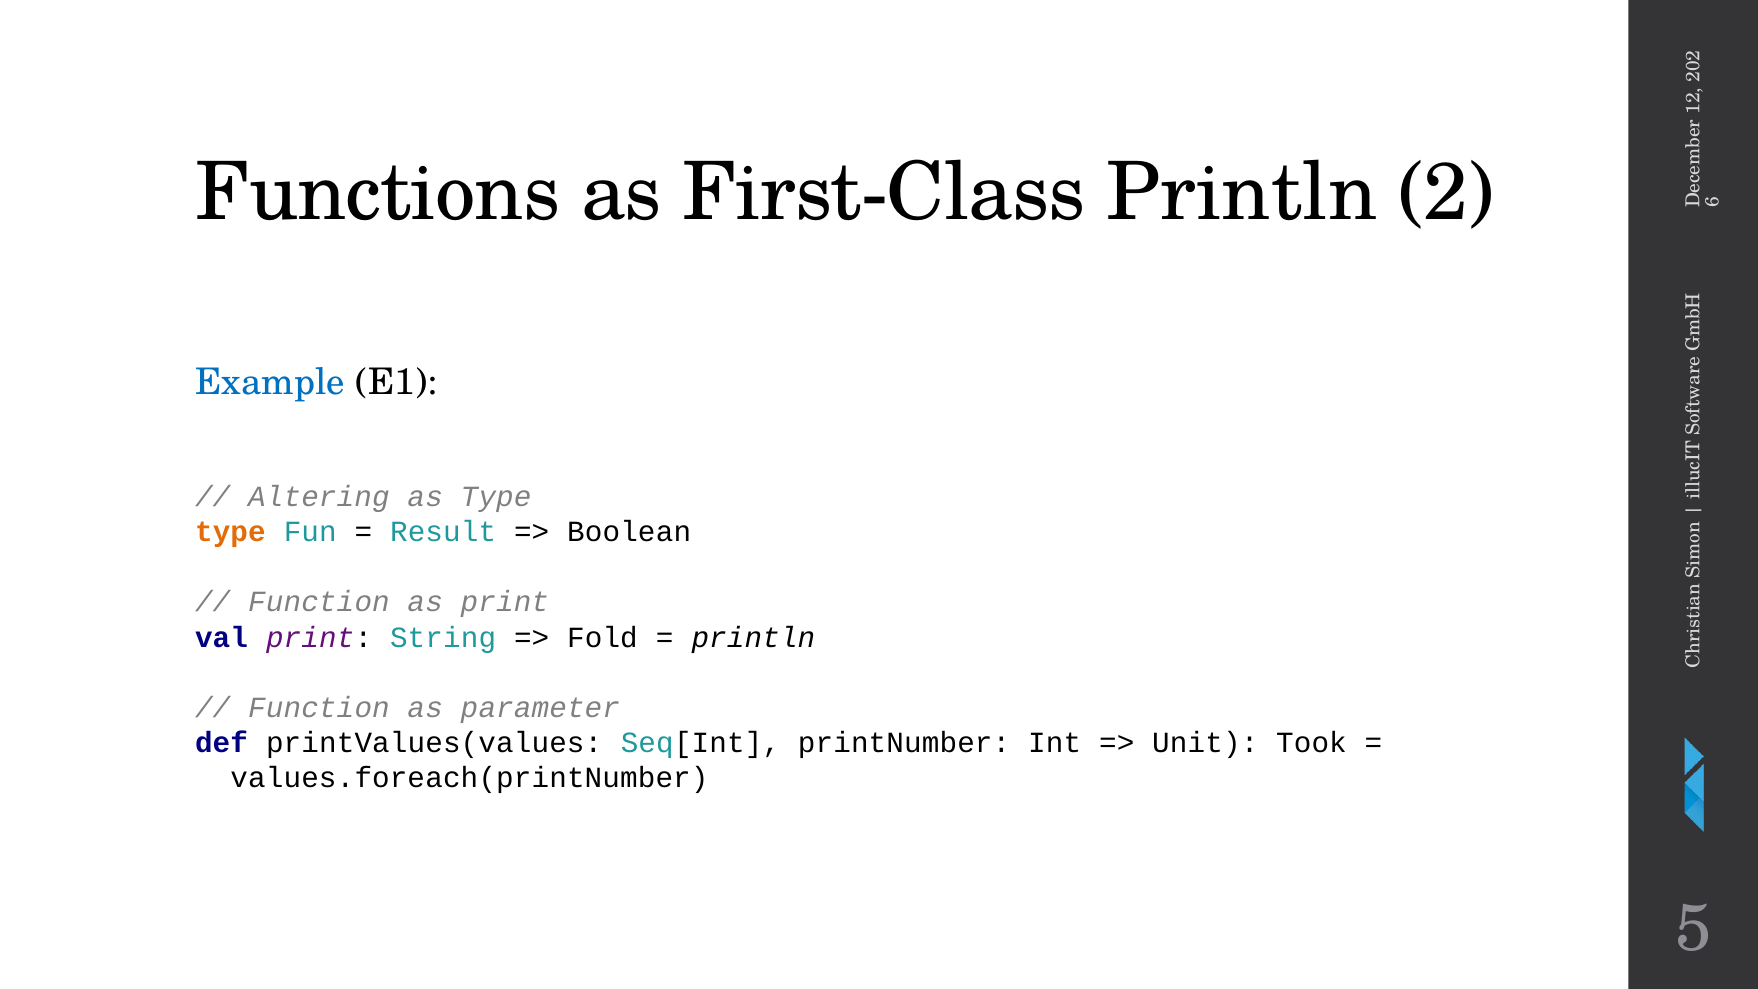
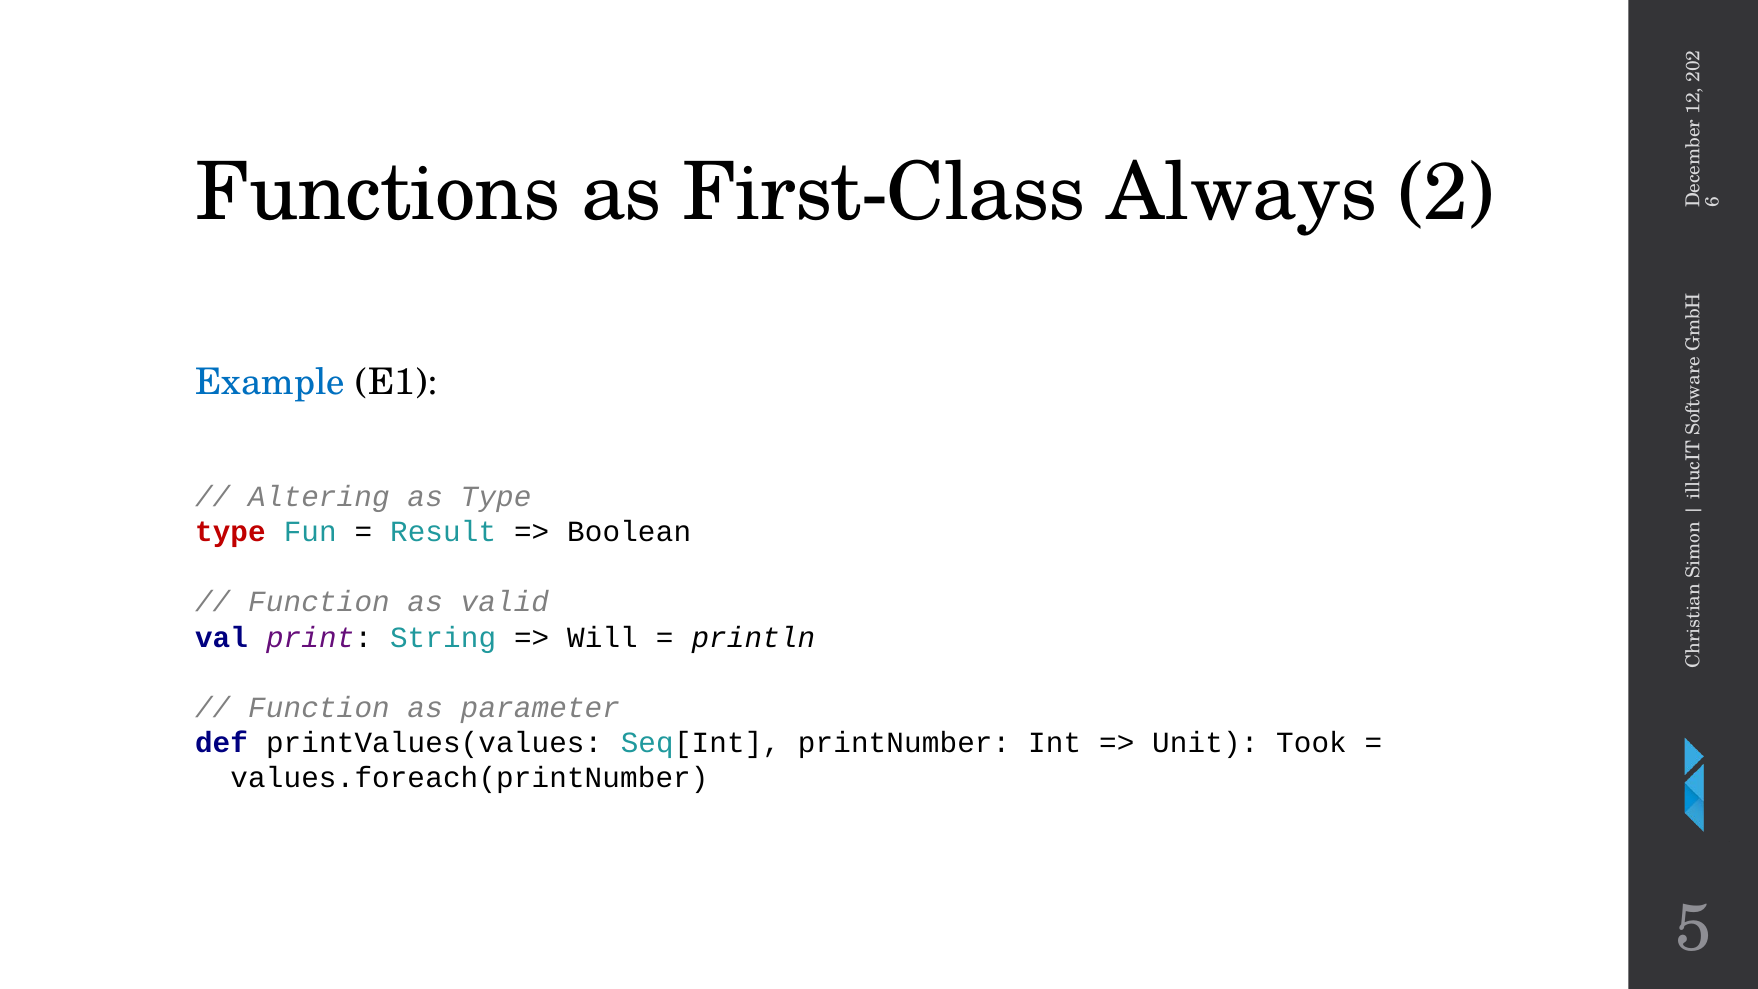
First-Class Println: Println -> Always
type at (230, 532) colour: orange -> red
as print: print -> valid
Fold: Fold -> Will
